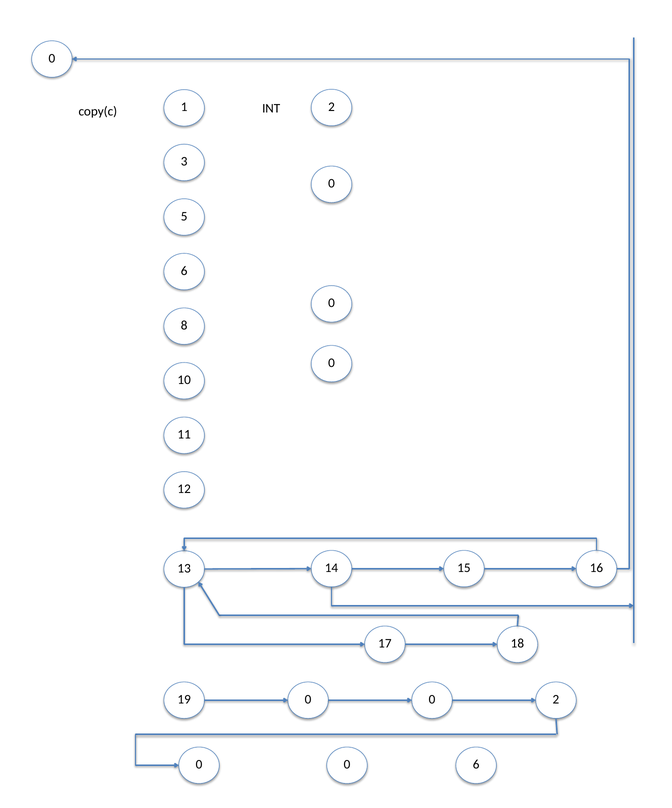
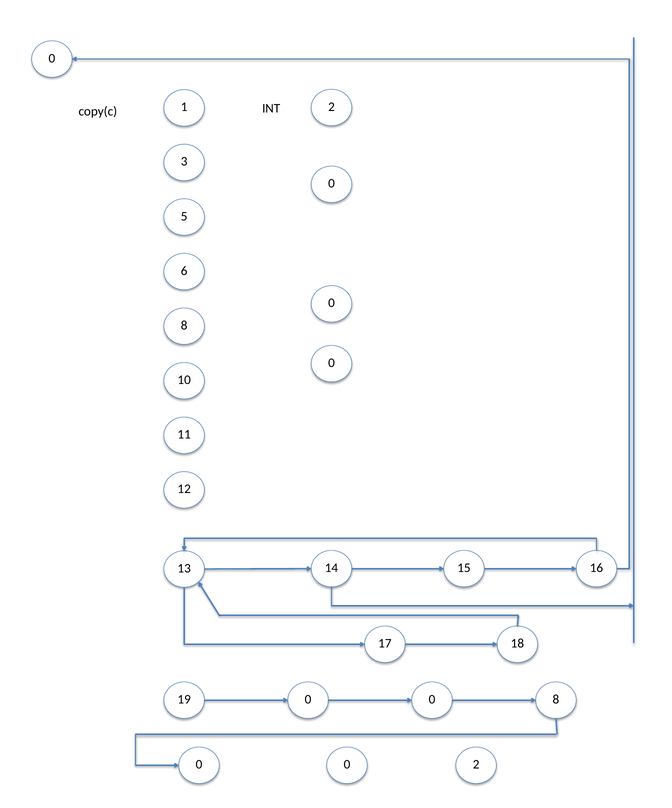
0 2: 2 -> 8
0 6: 6 -> 2
